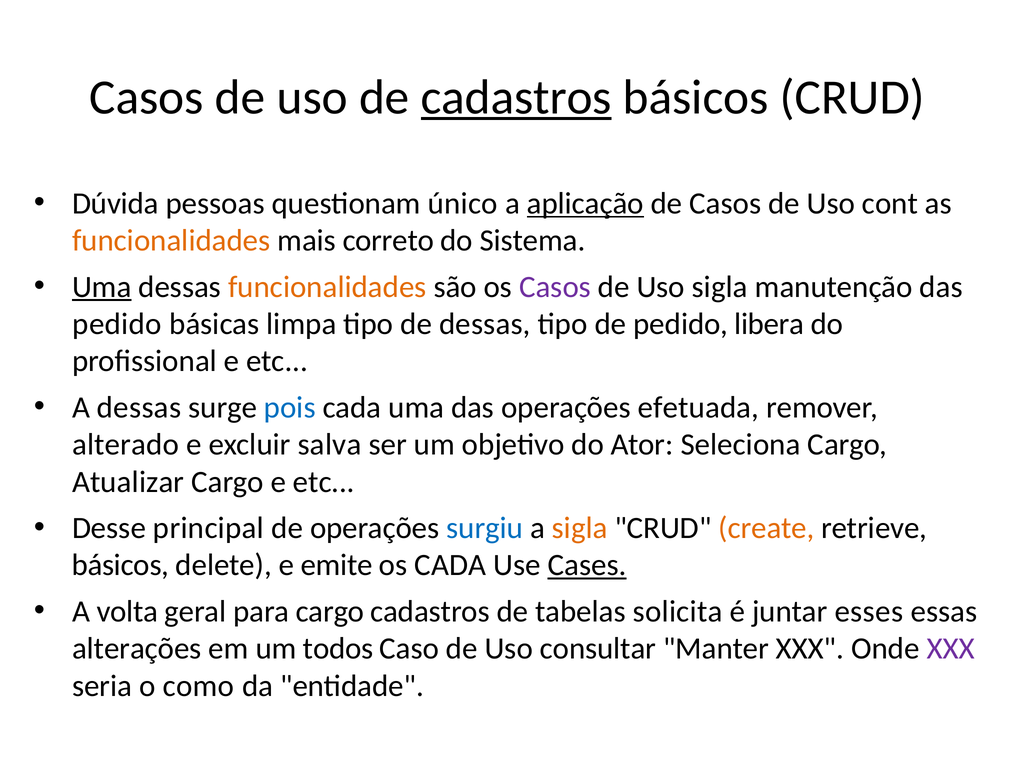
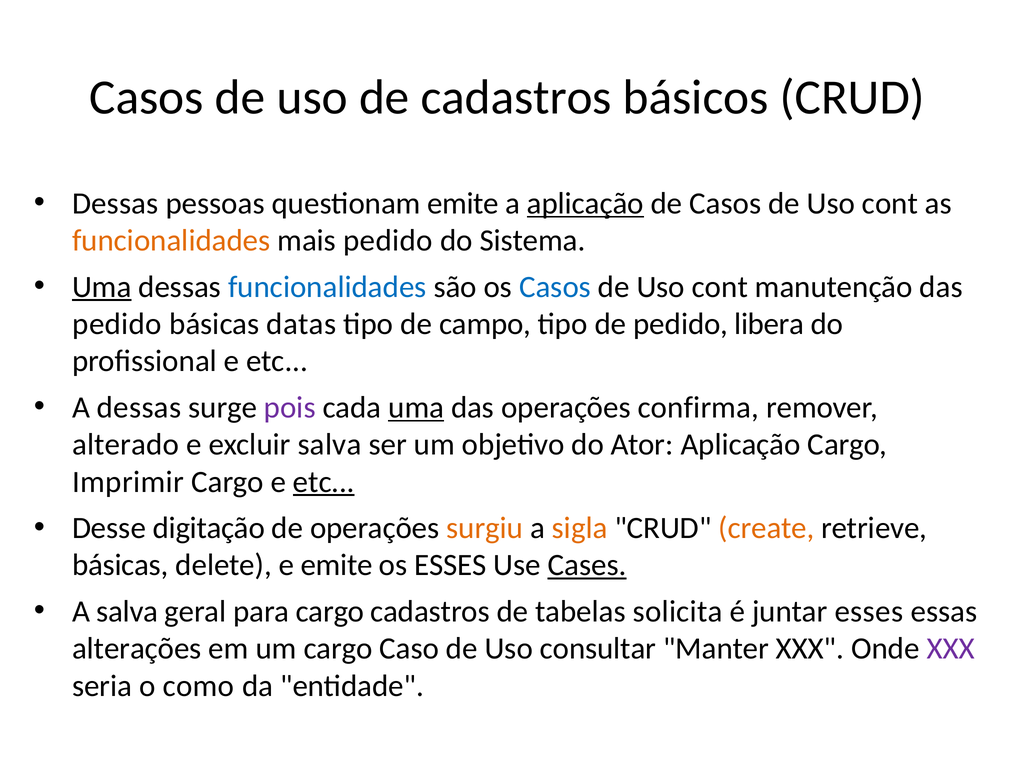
cadastros at (516, 97) underline: present -> none
Dúvida at (115, 203): Dúvida -> Dessas
questionam único: único -> emite
mais correto: correto -> pedido
funcionalidades at (327, 287) colour: orange -> blue
Casos at (555, 287) colour: purple -> blue
sigla at (720, 287): sigla -> cont
limpa: limpa -> datas
de dessas: dessas -> campo
pois colour: blue -> purple
uma at (416, 408) underline: none -> present
efetuada: efetuada -> confirma
Ator Seleciona: Seleciona -> Aplicação
Atualizar: Atualizar -> Imprimir
etc at (324, 482) underline: none -> present
principal: principal -> digitação
surgiu colour: blue -> orange
básicos at (120, 565): básicos -> básicas
os CADA: CADA -> ESSES
A volta: volta -> salva
um todos: todos -> cargo
